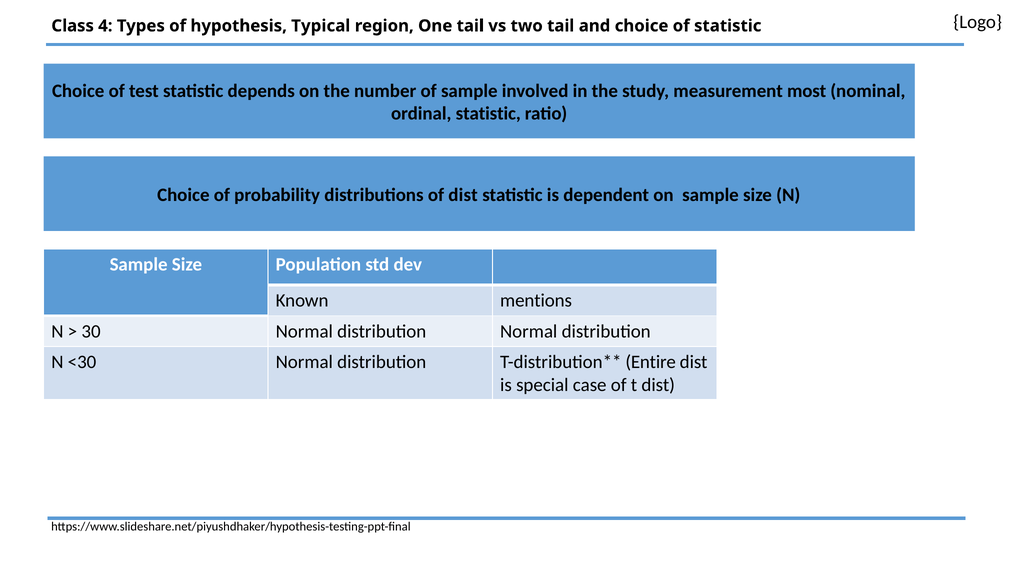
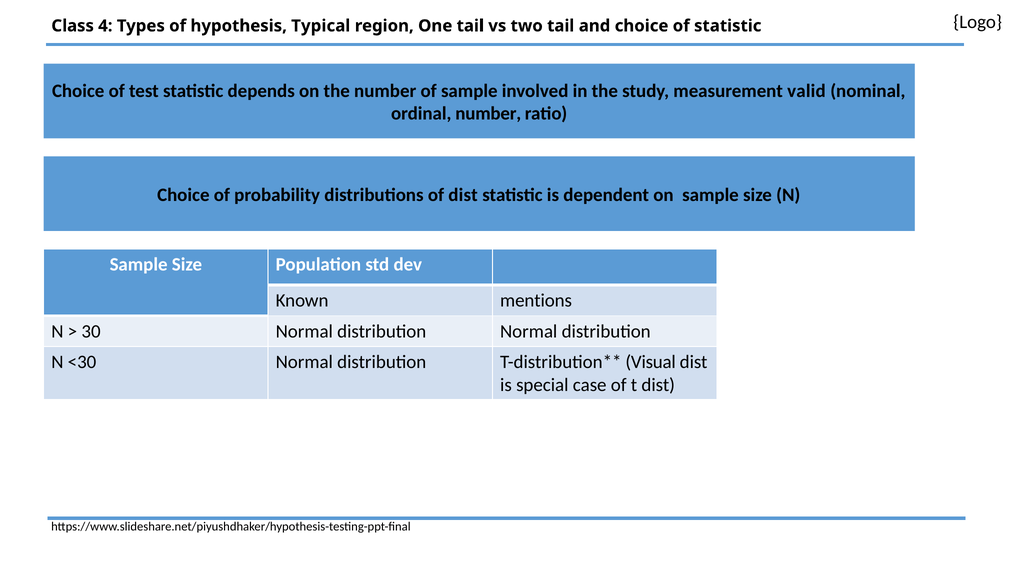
most: most -> valid
ordinal statistic: statistic -> number
Entire: Entire -> Visual
